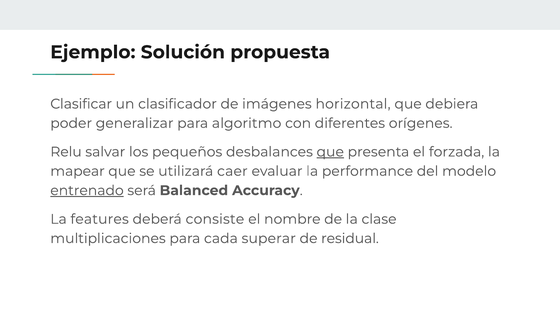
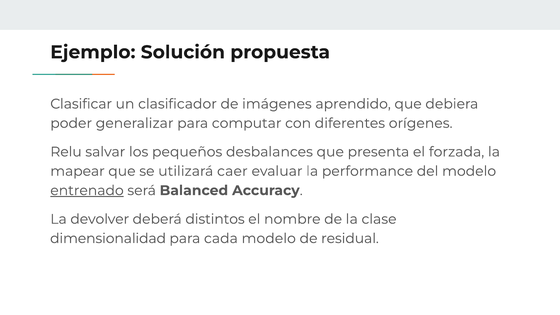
horizontal: horizontal -> aprendido
algoritmo: algoritmo -> computar
que at (330, 152) underline: present -> none
features: features -> devolver
consiste: consiste -> distintos
multiplicaciones: multiplicaciones -> dimensionalidad
cada superar: superar -> modelo
